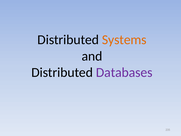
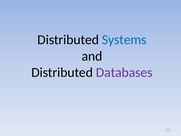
Systems colour: orange -> blue
